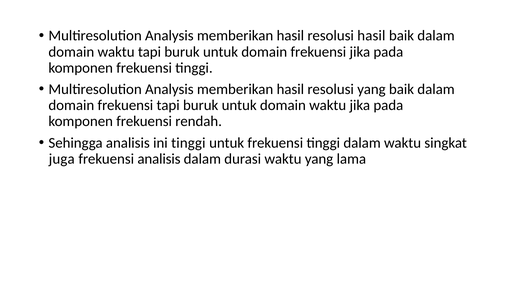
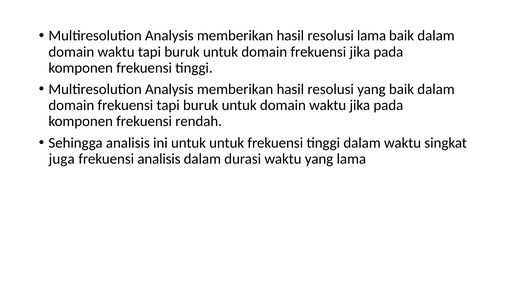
resolusi hasil: hasil -> lama
ini tinggi: tinggi -> untuk
